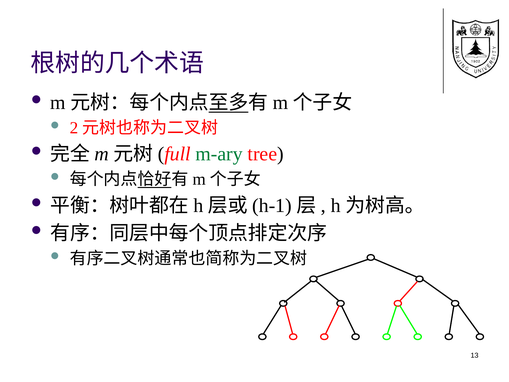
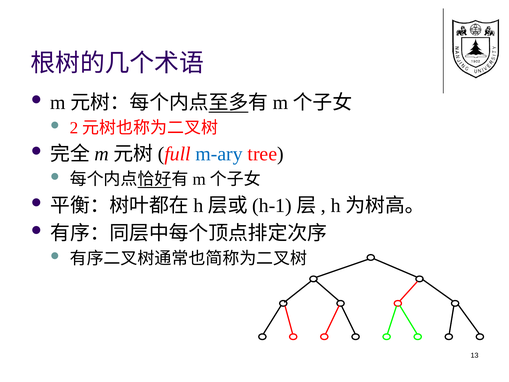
m-ary colour: green -> blue
